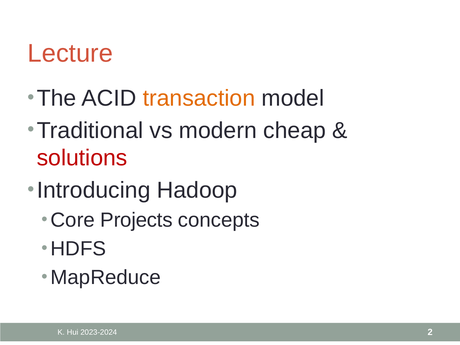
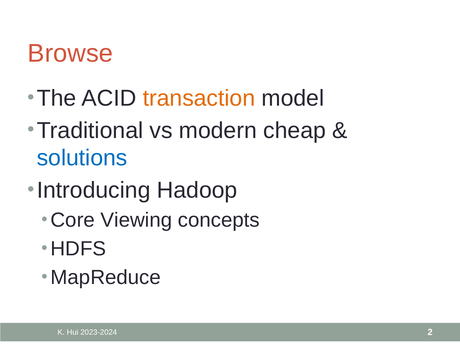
Lecture: Lecture -> Browse
solutions colour: red -> blue
Projects: Projects -> Viewing
